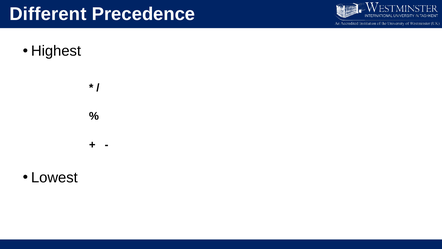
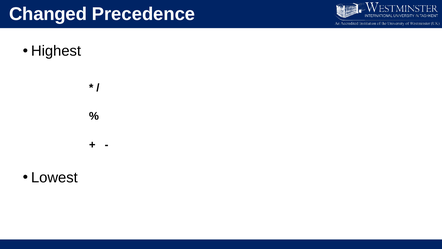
Different: Different -> Changed
